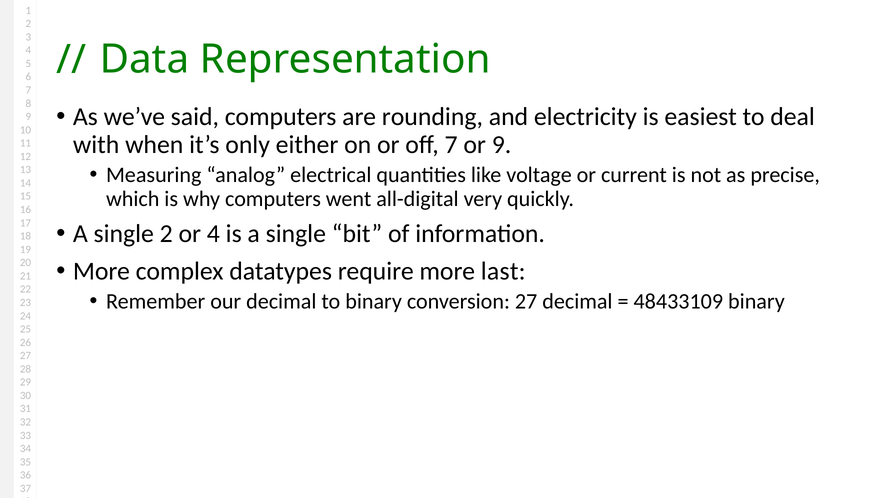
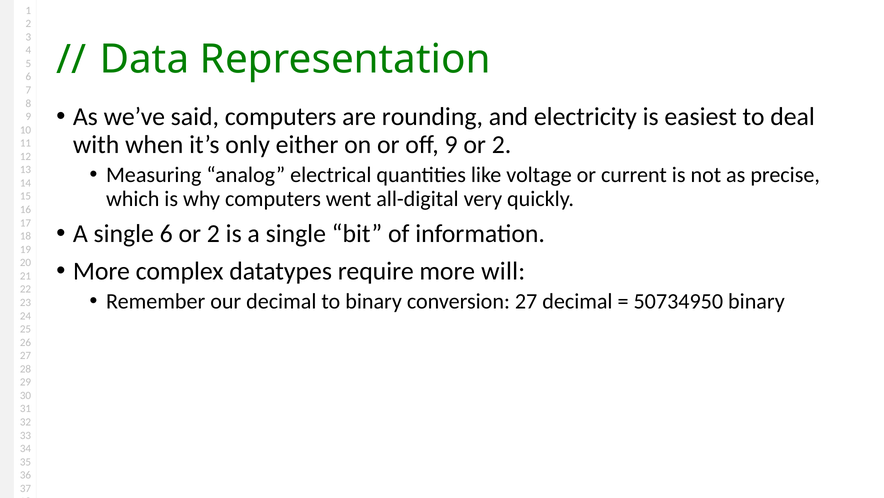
off 7: 7 -> 9
9 at (502, 144): 9 -> 2
single 2: 2 -> 6
4 at (213, 234): 4 -> 2
last: last -> will
48433109: 48433109 -> 50734950
